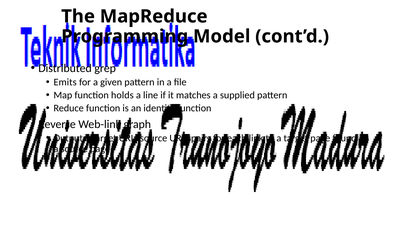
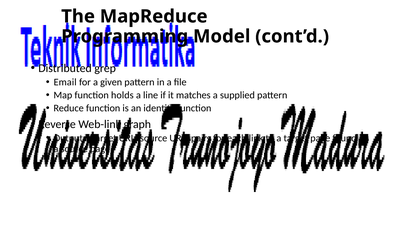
Emits: Emits -> Email
